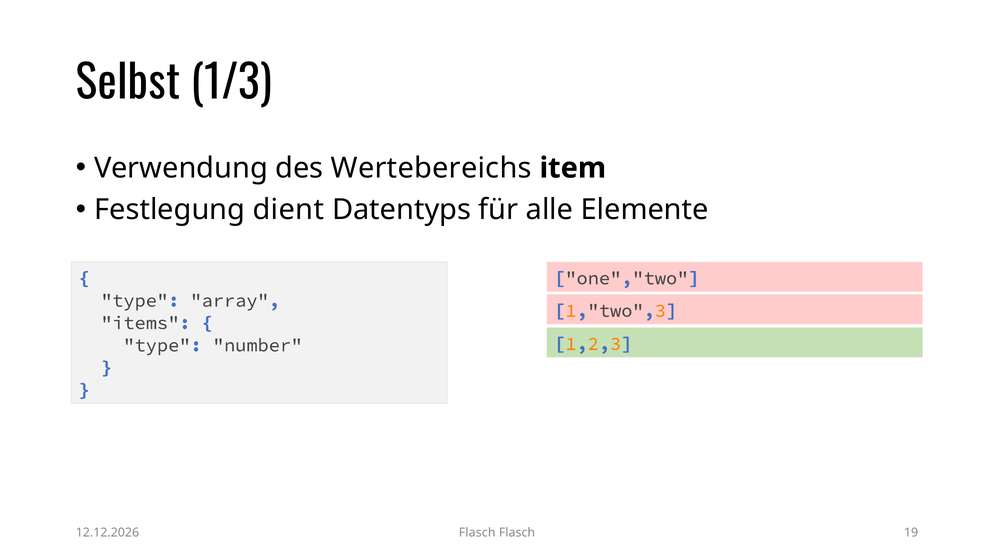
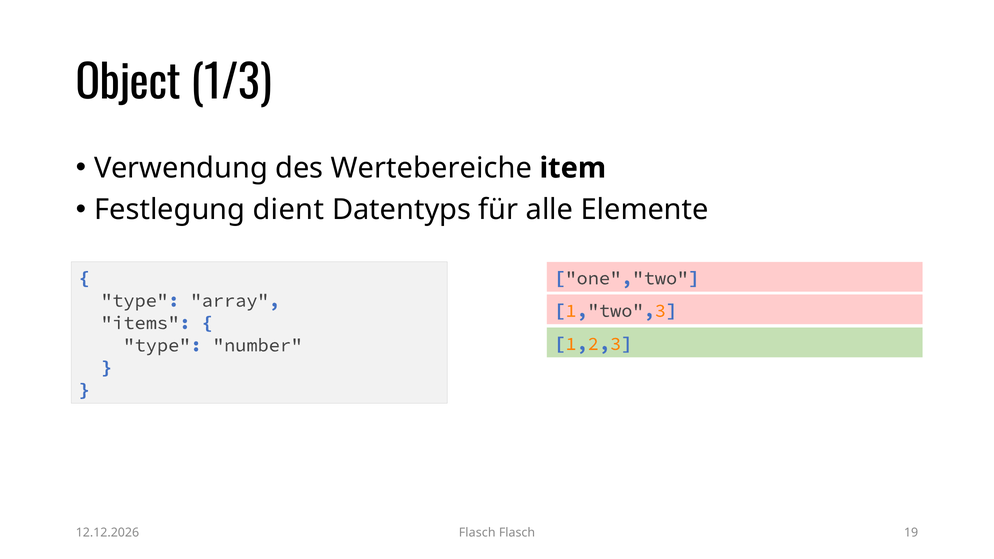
Selbst: Selbst -> Object
Wertebereichs: Wertebereichs -> Wertebereiche
